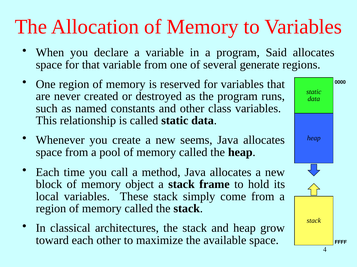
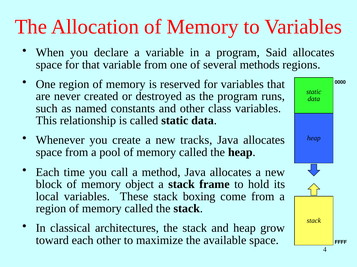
generate: generate -> methods
seems: seems -> tracks
simply: simply -> boxing
